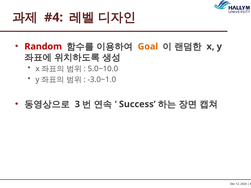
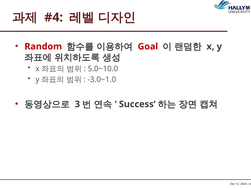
Goal colour: orange -> red
